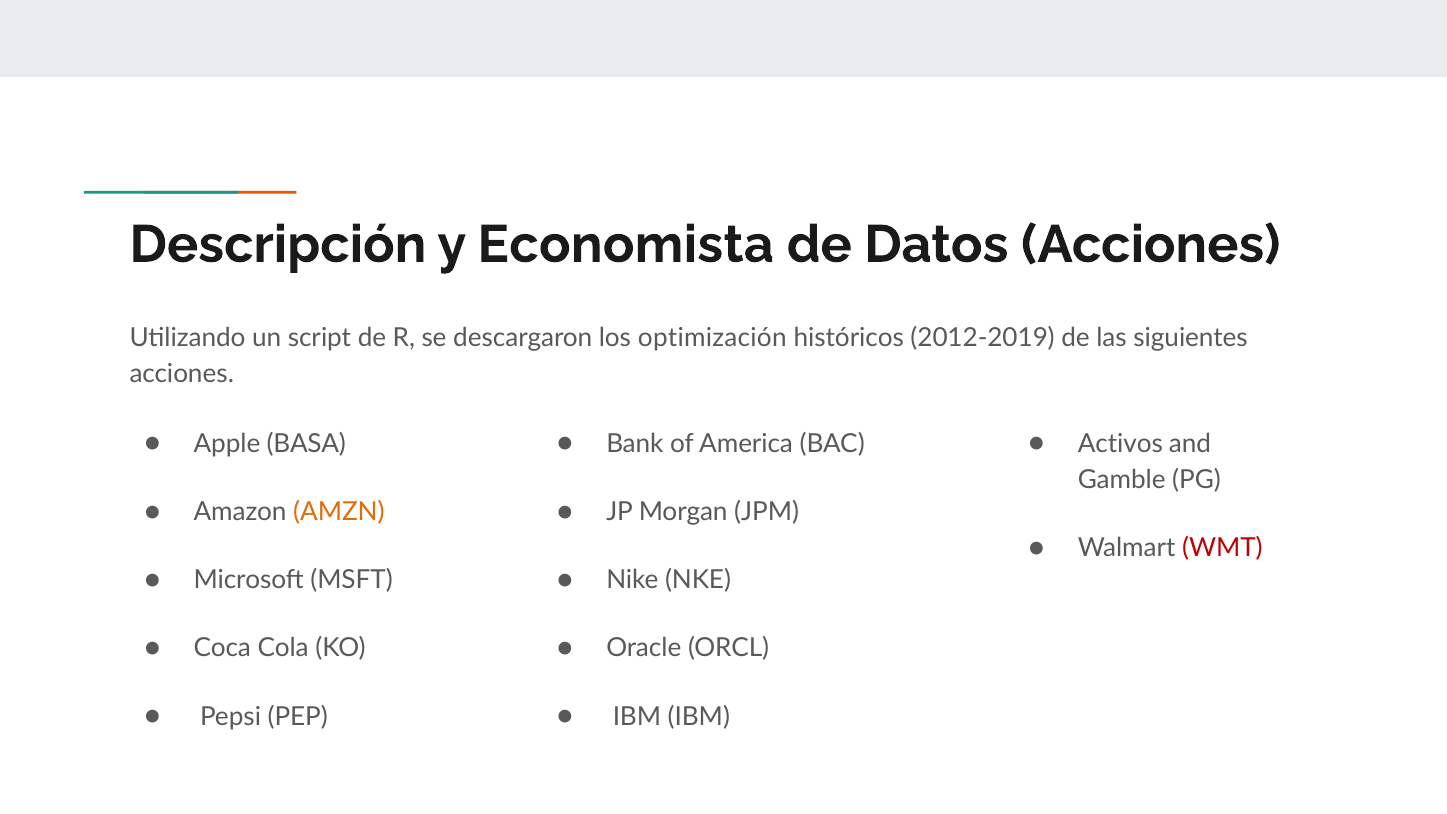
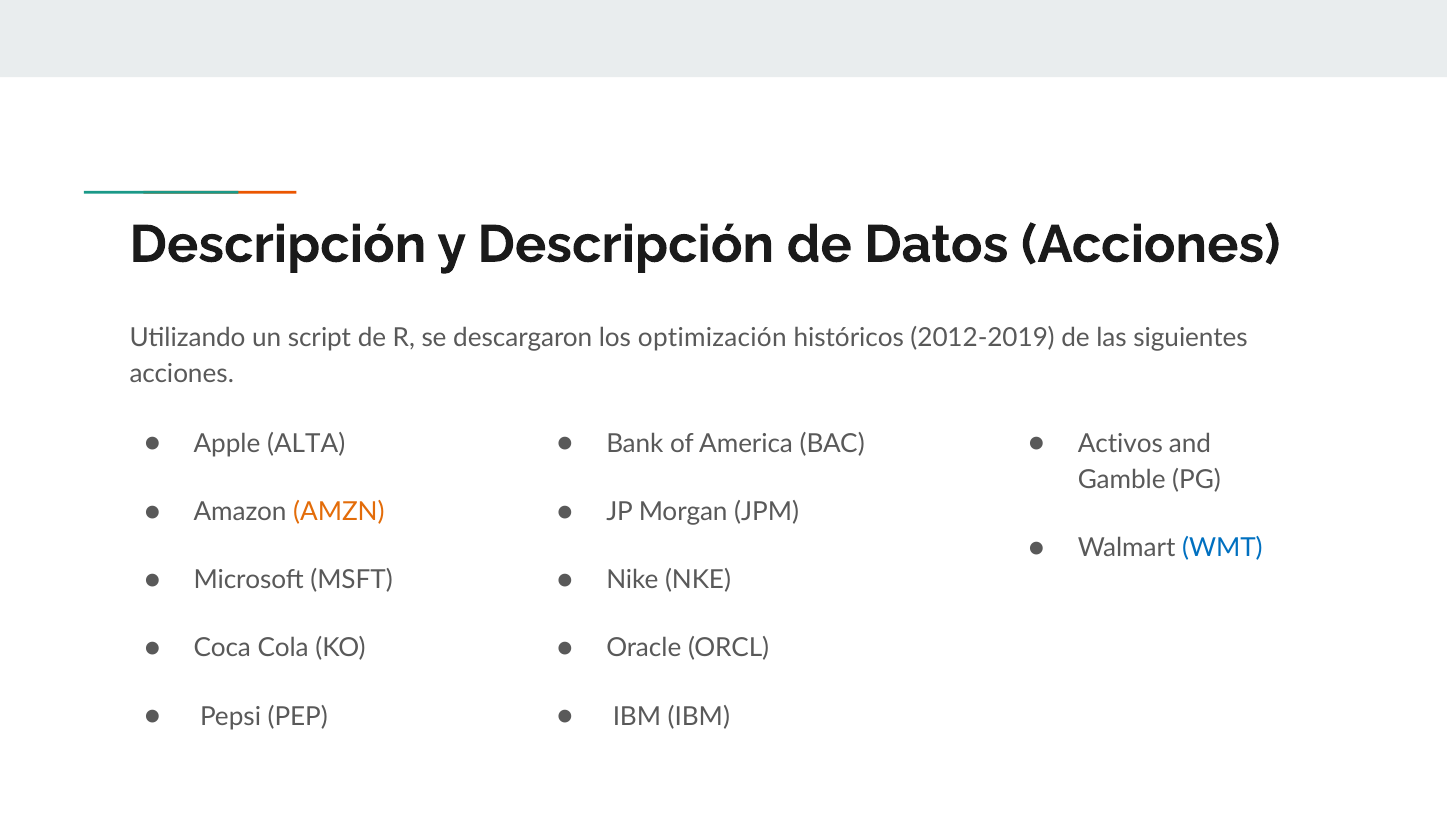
y Economista: Economista -> Descripción
BASA: BASA -> ALTA
WMT colour: red -> blue
